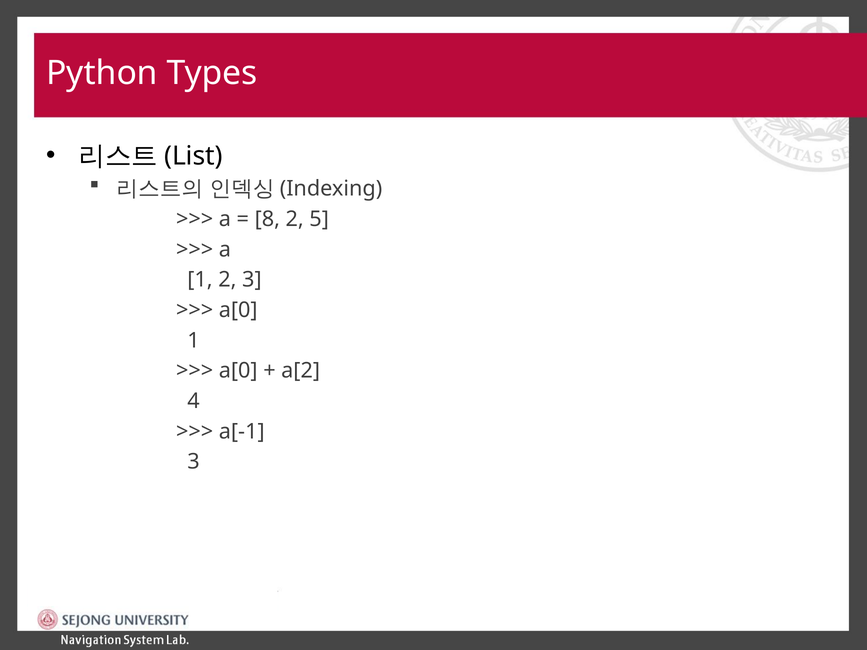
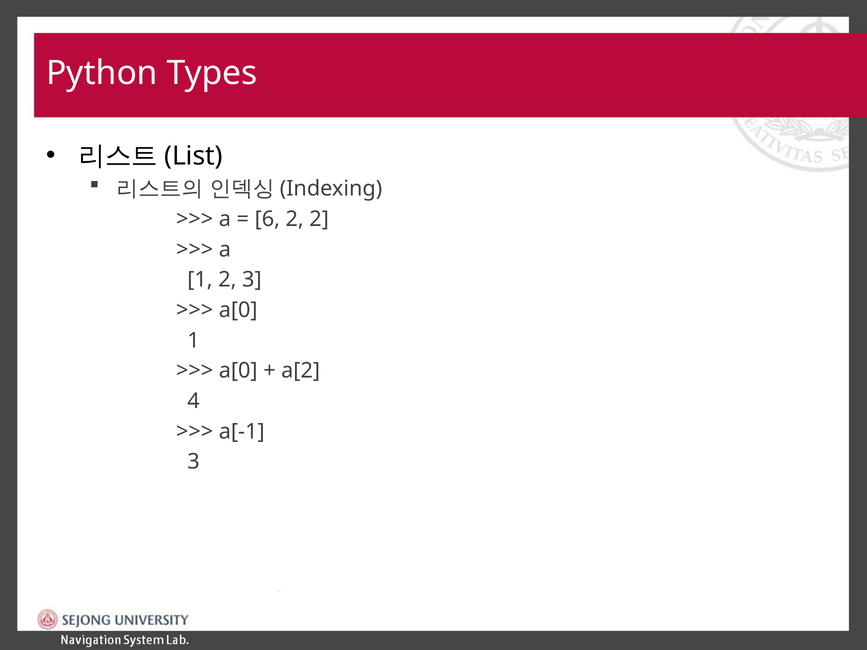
8: 8 -> 6
2 5: 5 -> 2
